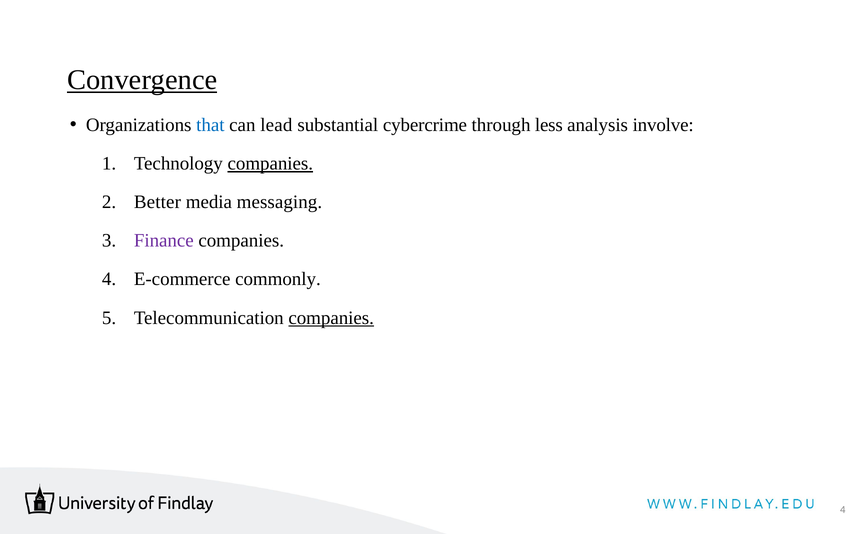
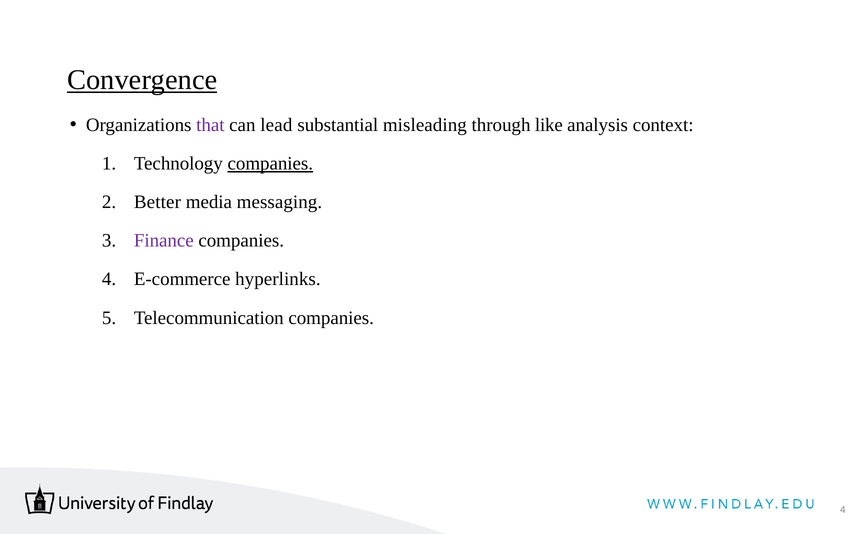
that colour: blue -> purple
cybercrime: cybercrime -> misleading
less: less -> like
involve: involve -> context
commonly: commonly -> hyperlinks
companies at (331, 318) underline: present -> none
